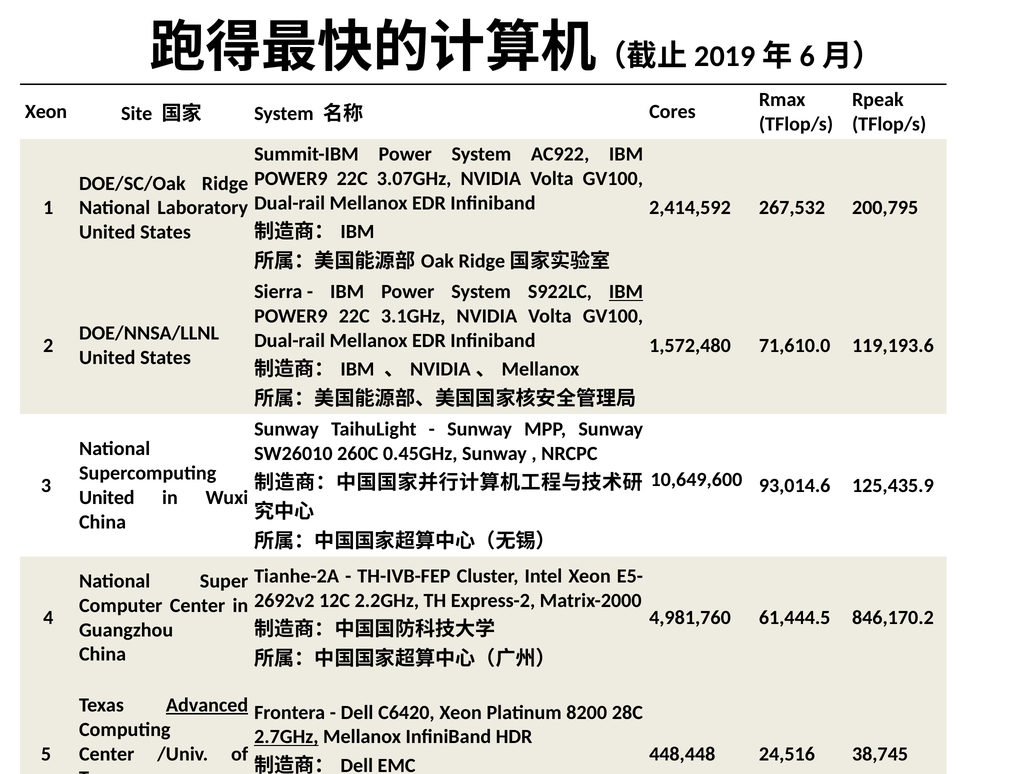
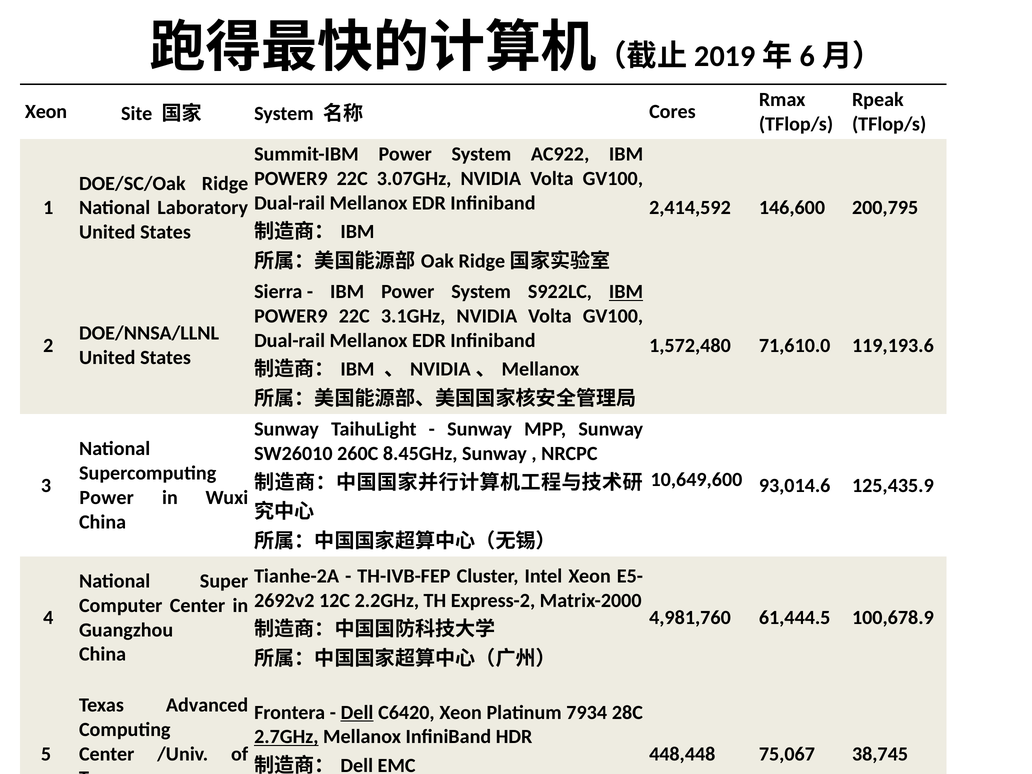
267,532: 267,532 -> 146,600
0.45GHz: 0.45GHz -> 8.45GHz
United at (107, 498): United -> Power
846,170.2: 846,170.2 -> 100,678.9
Advanced underline: present -> none
Dell at (357, 712) underline: none -> present
8200: 8200 -> 7934
24,516: 24,516 -> 75,067
